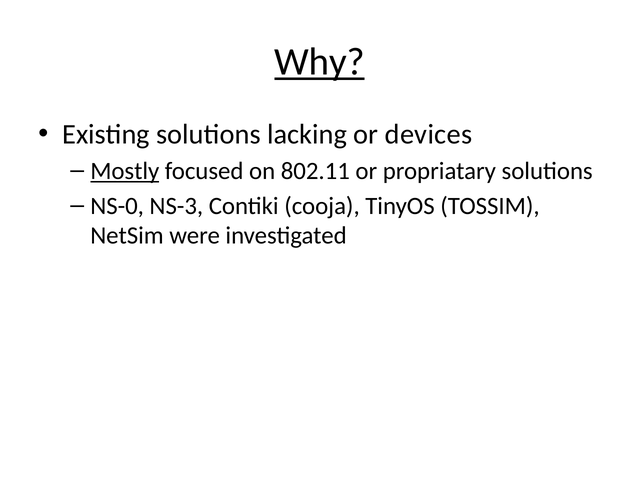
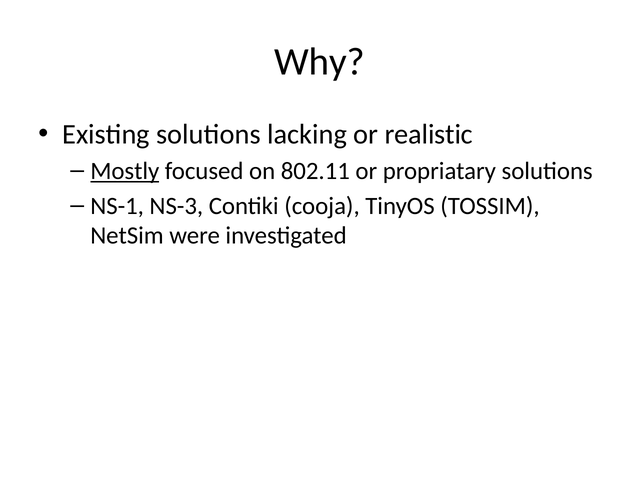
Why underline: present -> none
devices: devices -> realistic
NS-0: NS-0 -> NS-1
